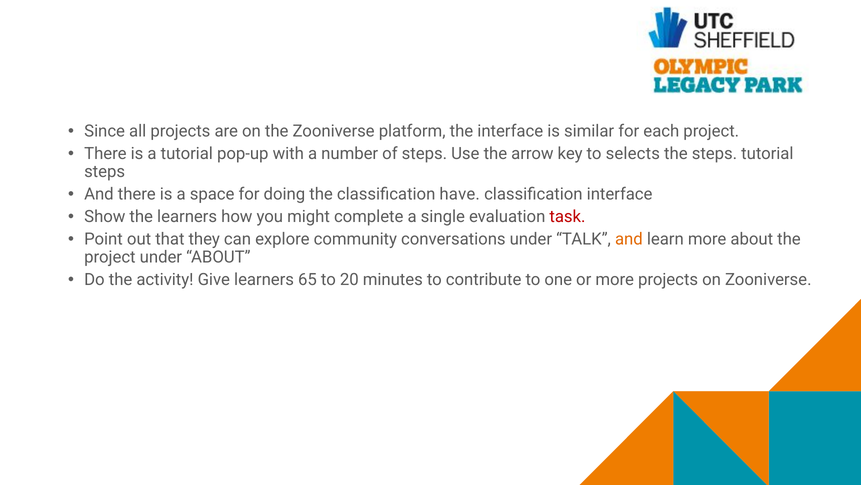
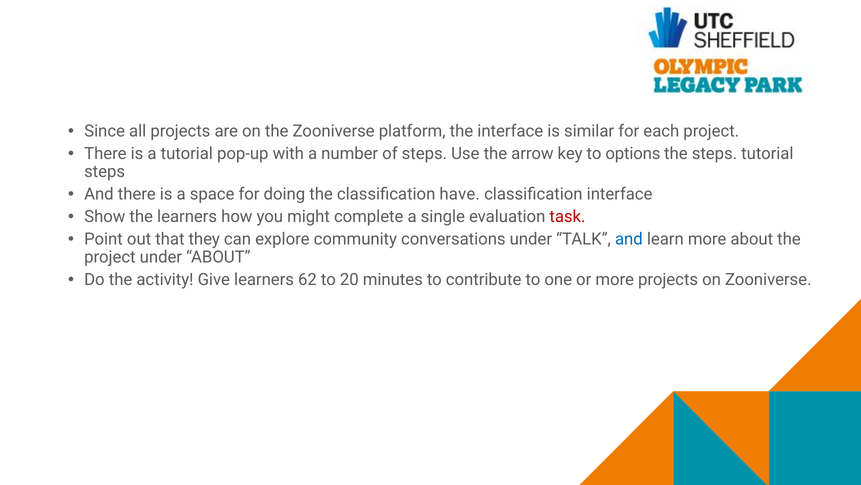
selects: selects -> options
and at (629, 239) colour: orange -> blue
65: 65 -> 62
